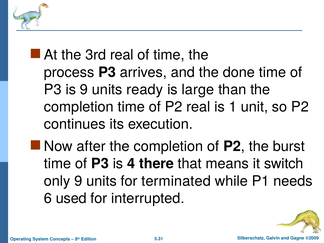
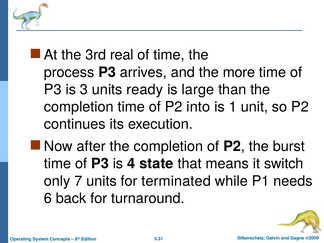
done: done -> more
is 9: 9 -> 3
P2 real: real -> into
there: there -> state
only 9: 9 -> 7
used: used -> back
interrupted: interrupted -> turnaround
